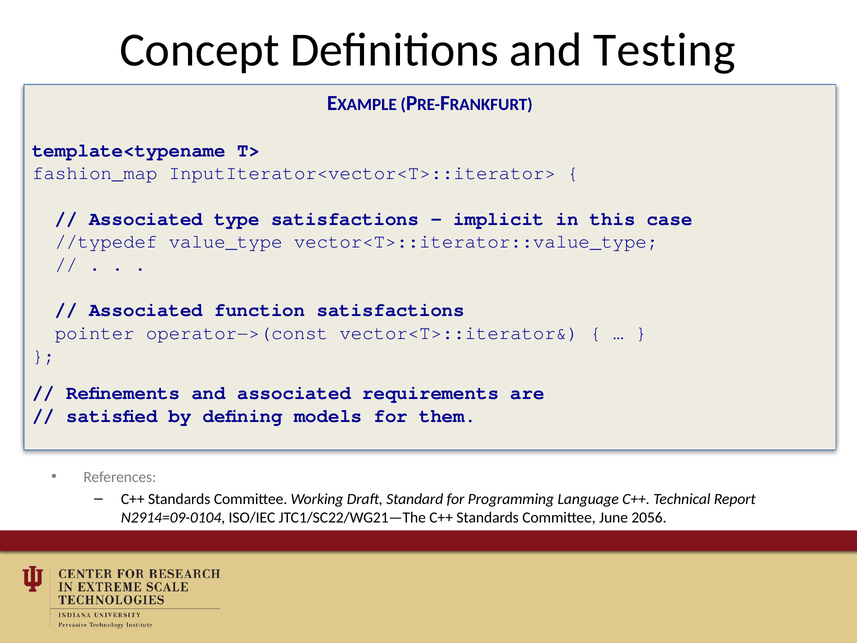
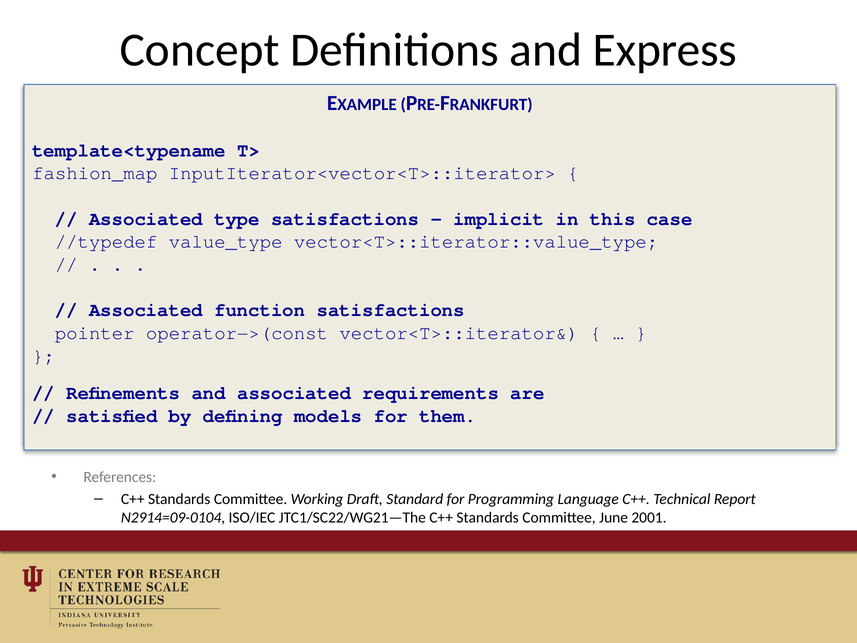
Testing: Testing -> Express
2056: 2056 -> 2001
